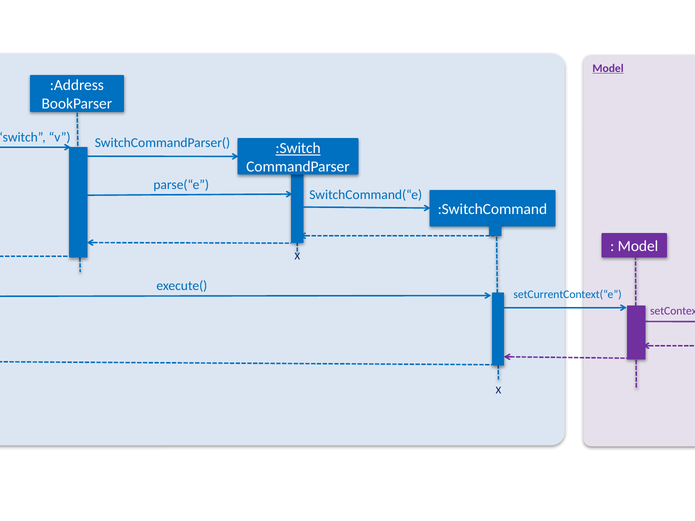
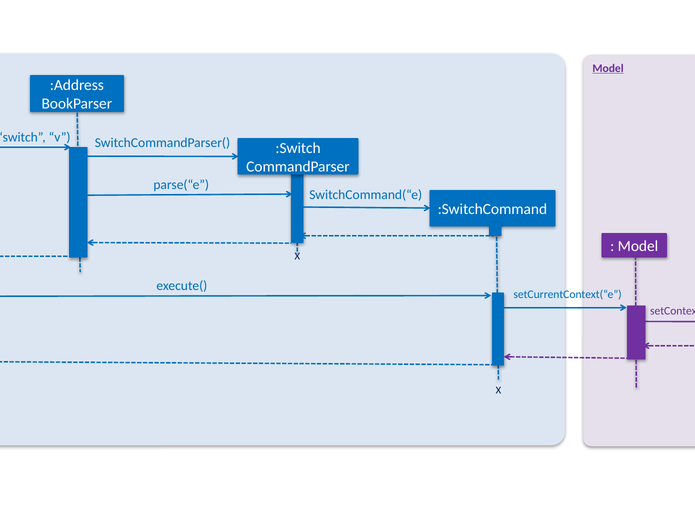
:Switch underline: present -> none
